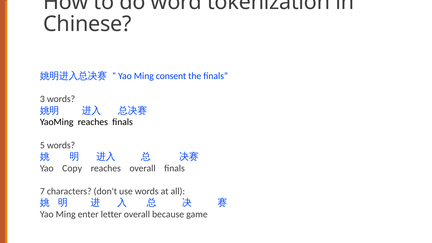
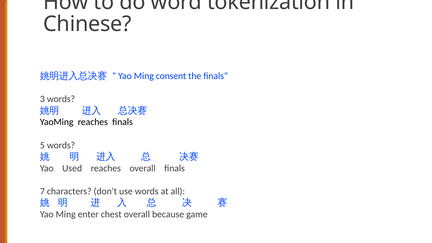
Copy: Copy -> Used
letter: letter -> chest
